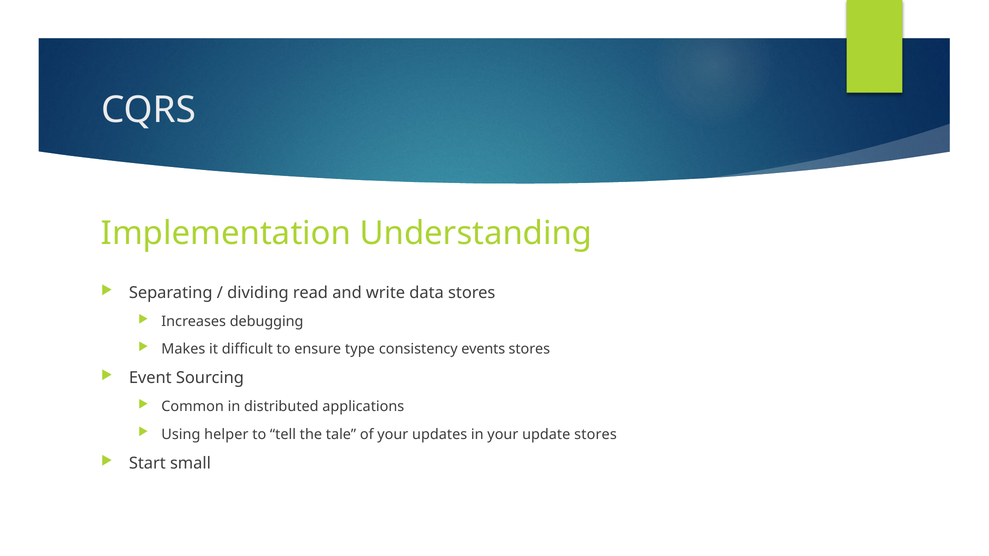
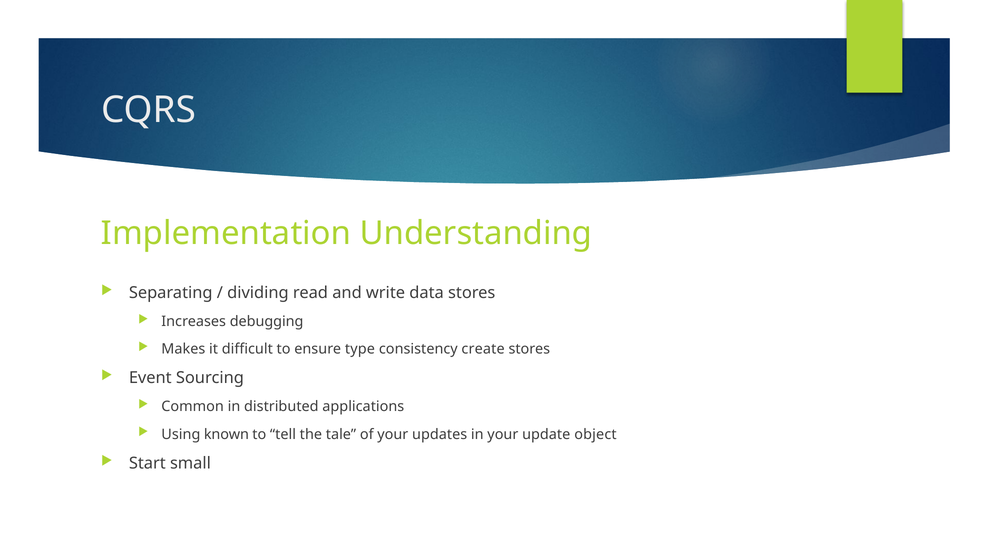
events: events -> create
helper: helper -> known
update stores: stores -> object
